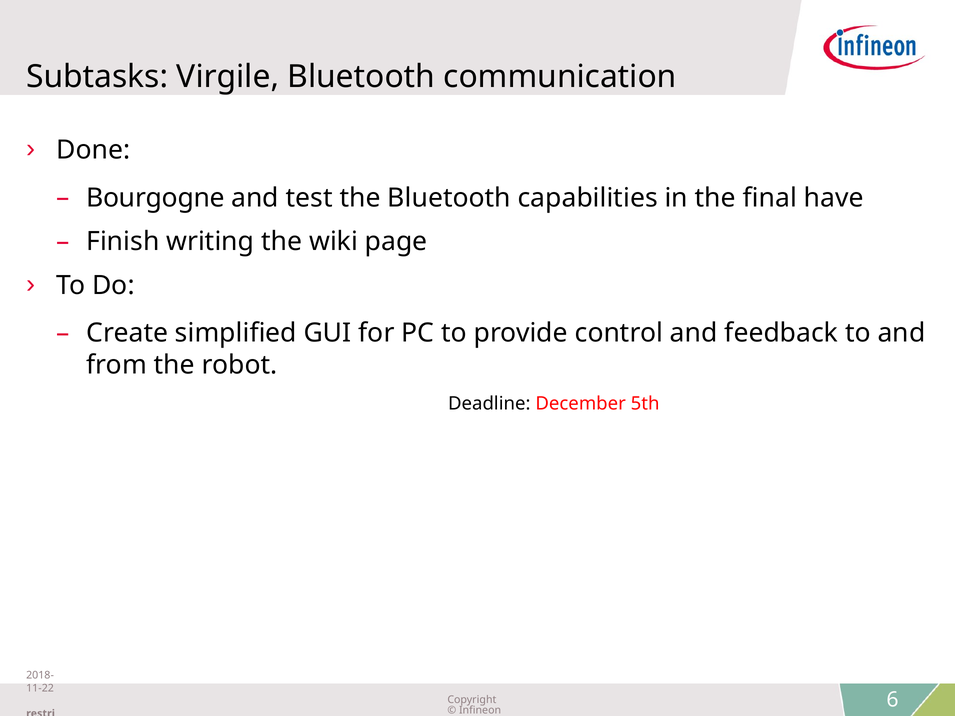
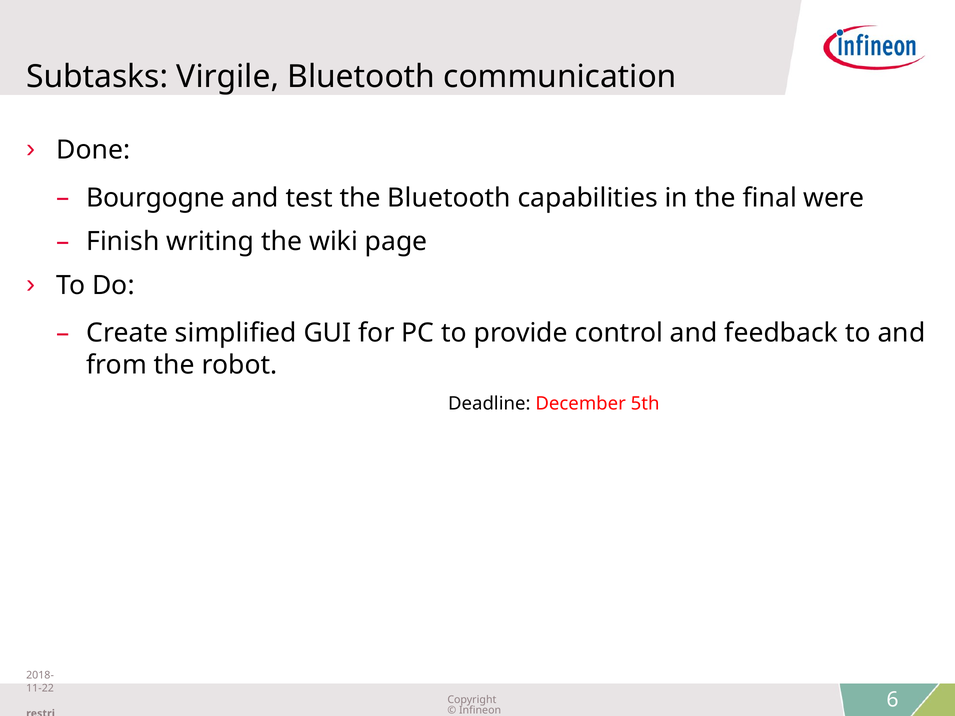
have: have -> were
